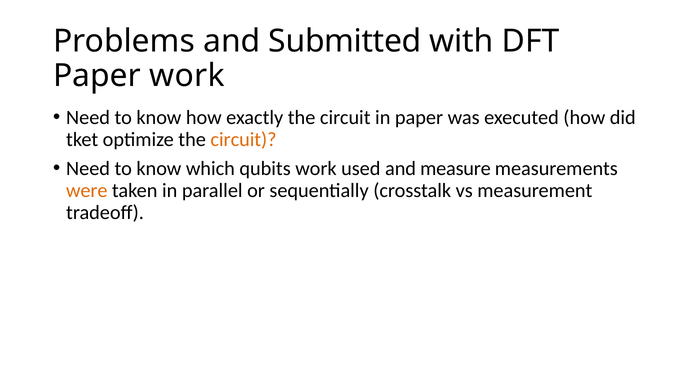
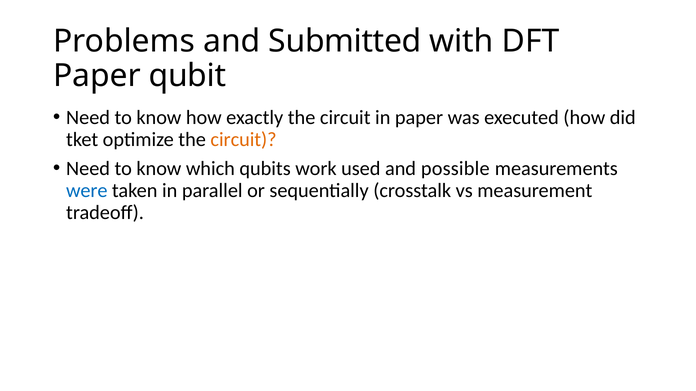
Paper work: work -> qubit
measure: measure -> possible
were colour: orange -> blue
